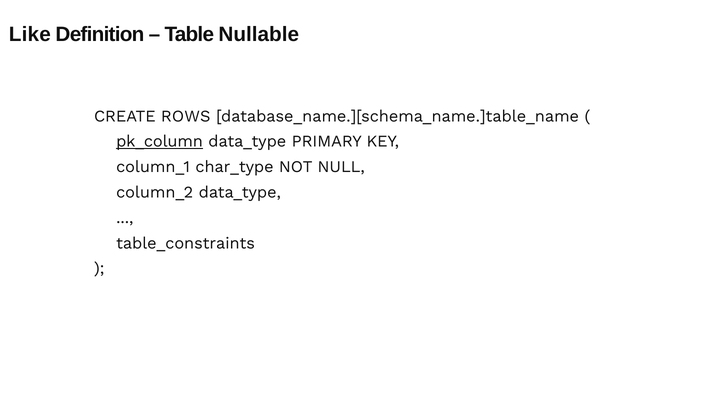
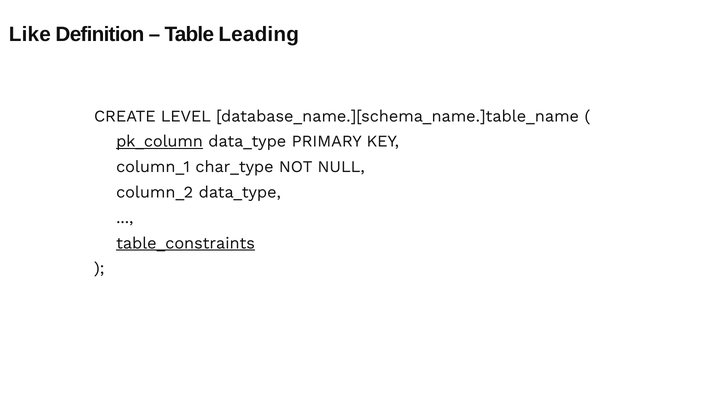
Nullable: Nullable -> Leading
ROWS: ROWS -> LEVEL
table_constraints underline: none -> present
